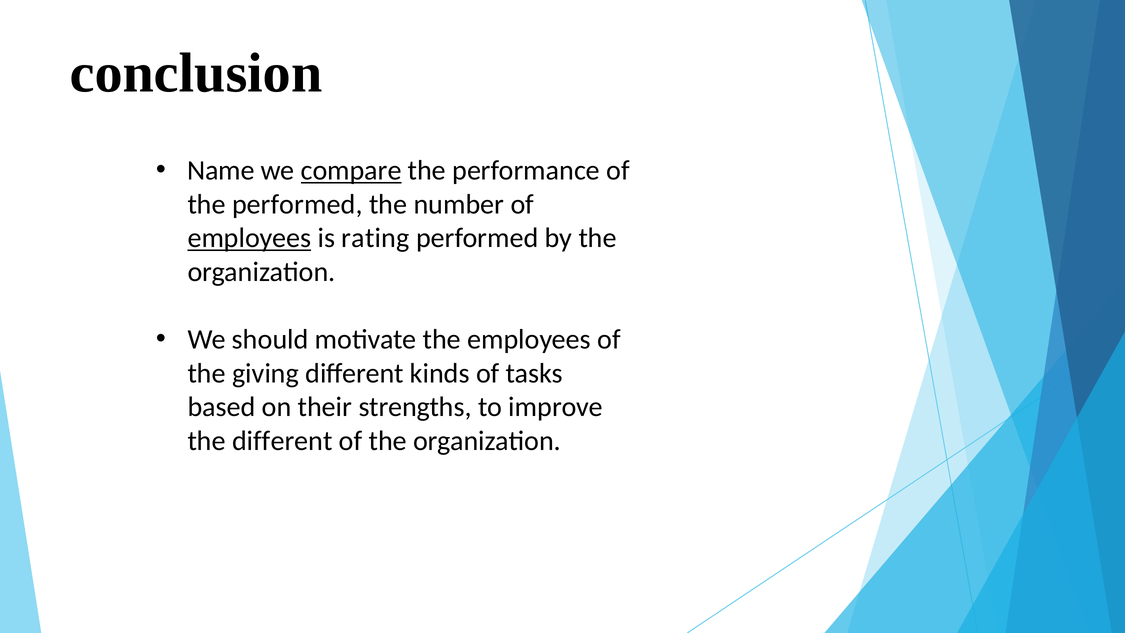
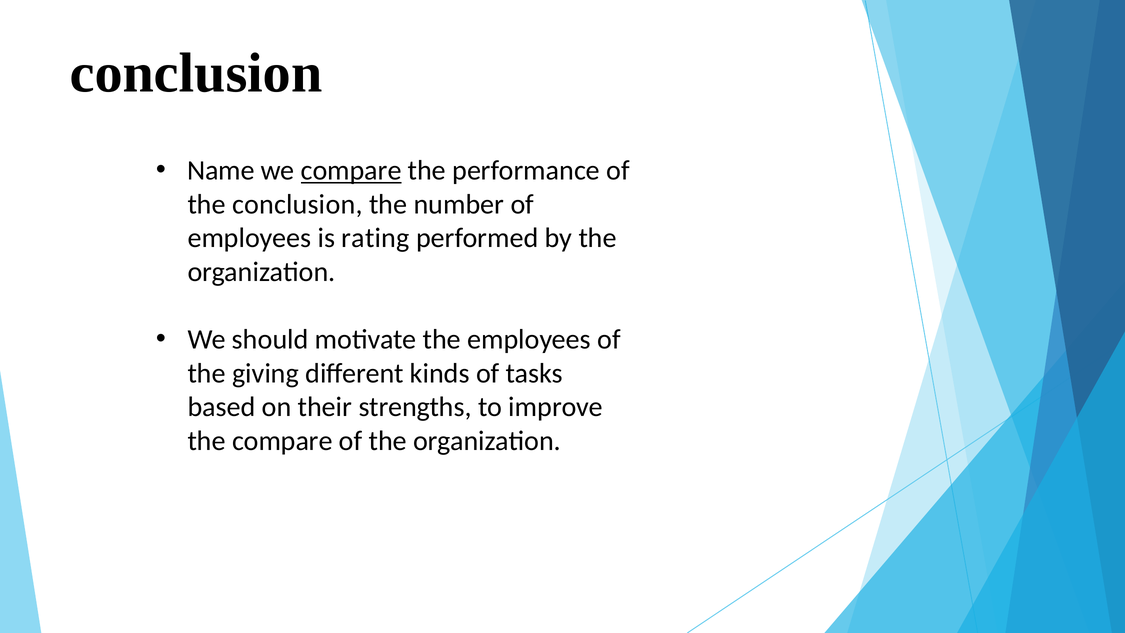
the performed: performed -> conclusion
employees at (249, 238) underline: present -> none
the different: different -> compare
